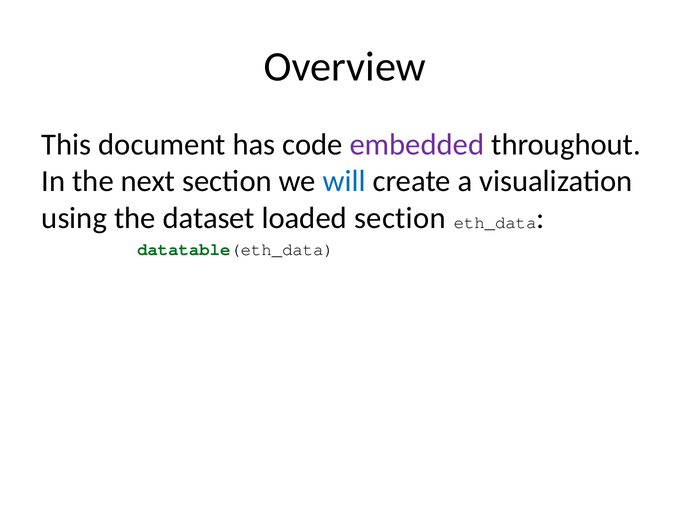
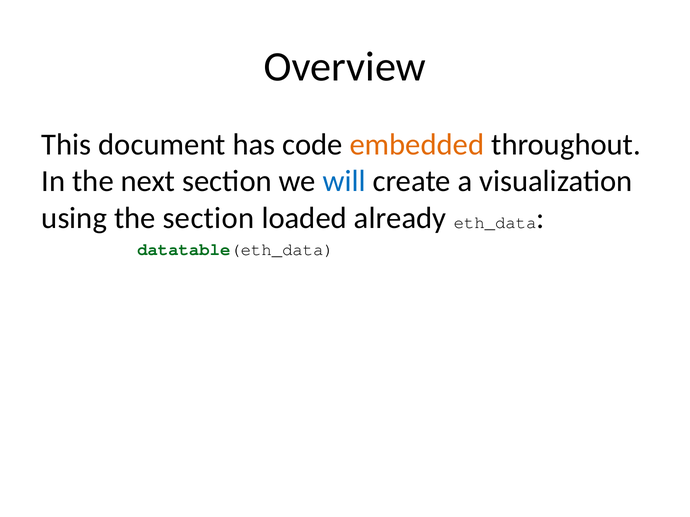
embedded colour: purple -> orange
the dataset: dataset -> section
loaded section: section -> already
